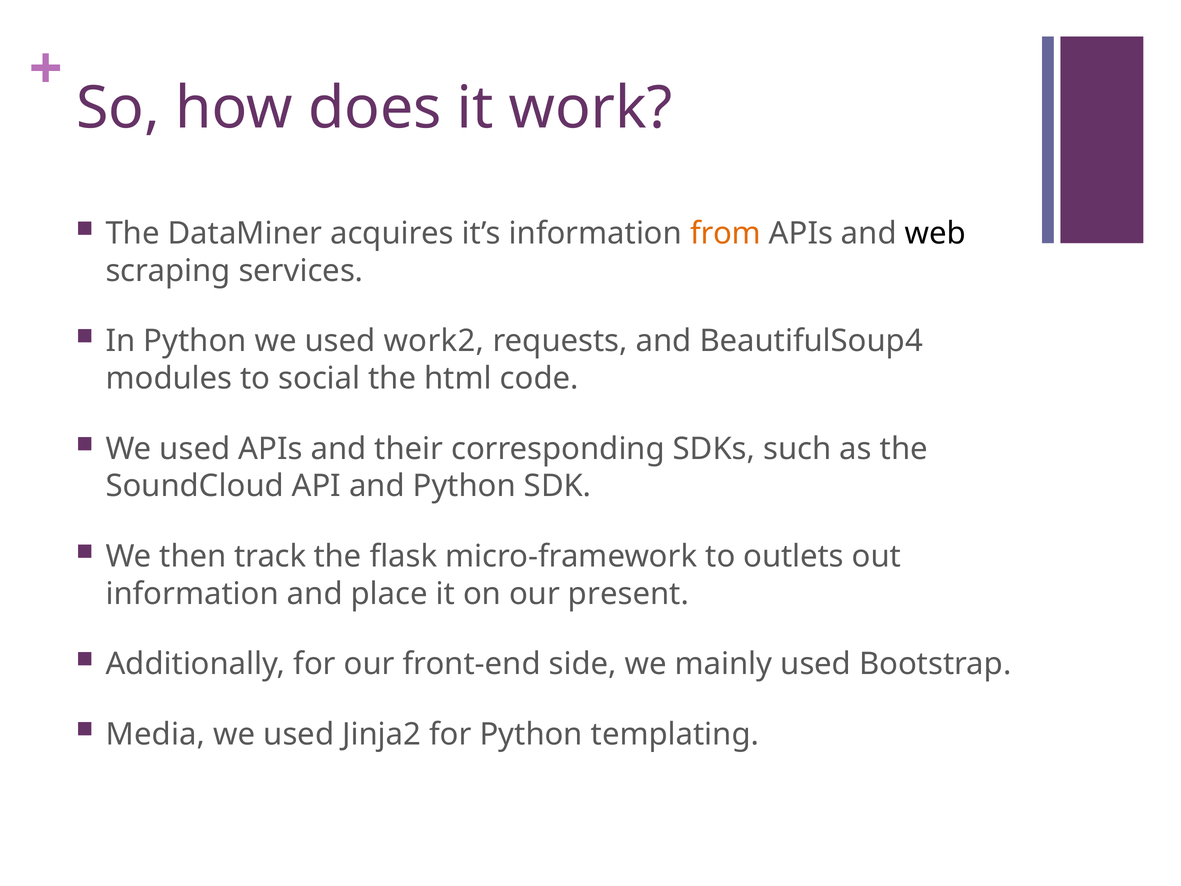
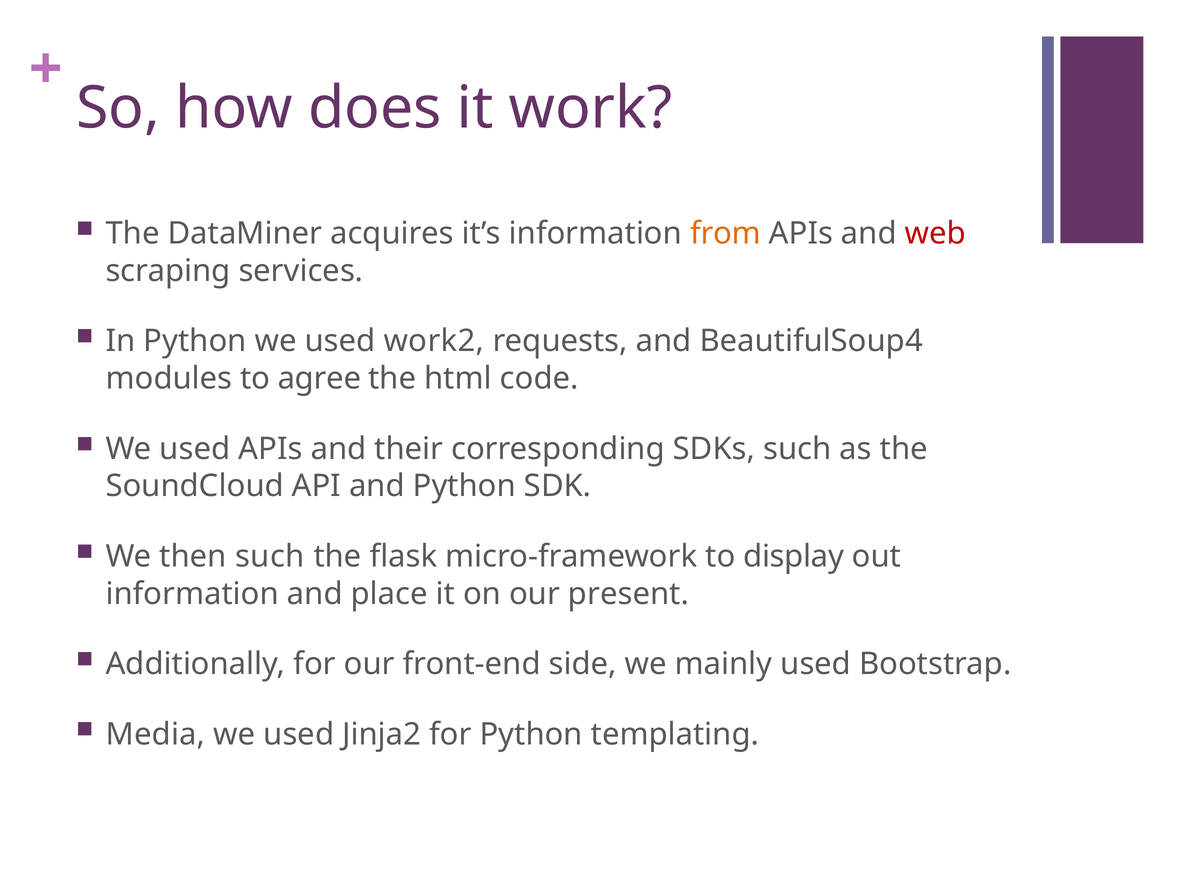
web colour: black -> red
social: social -> agree
then track: track -> such
outlets: outlets -> display
